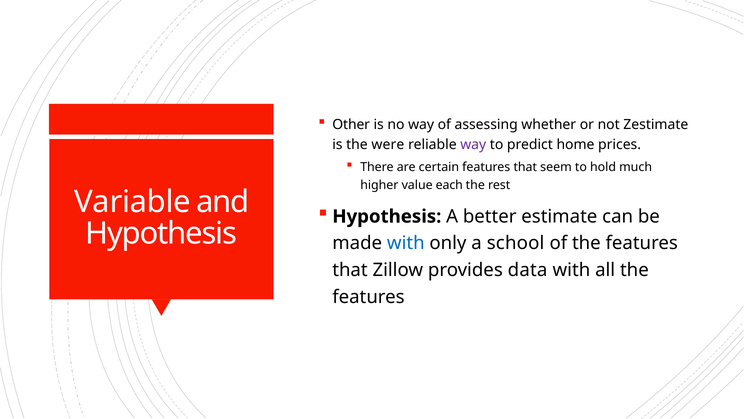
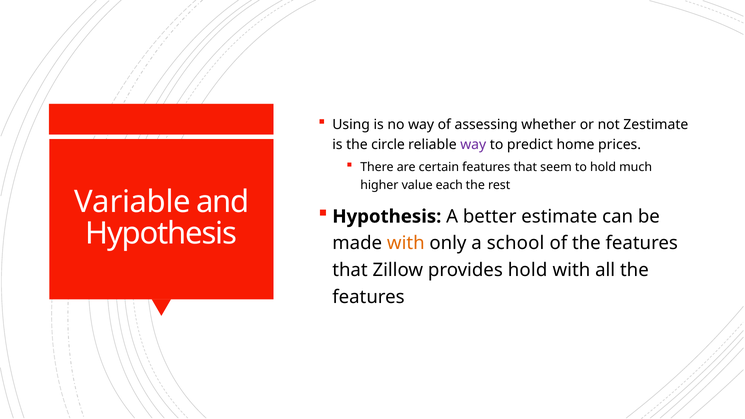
Other: Other -> Using
were: were -> circle
with at (406, 243) colour: blue -> orange
provides data: data -> hold
